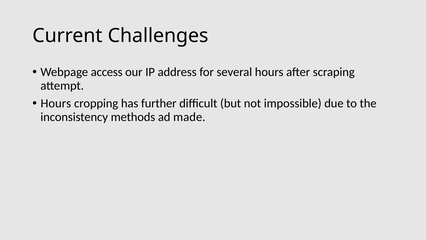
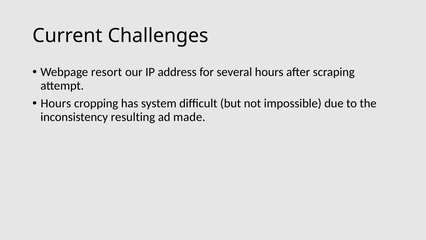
access: access -> resort
further: further -> system
methods: methods -> resulting
